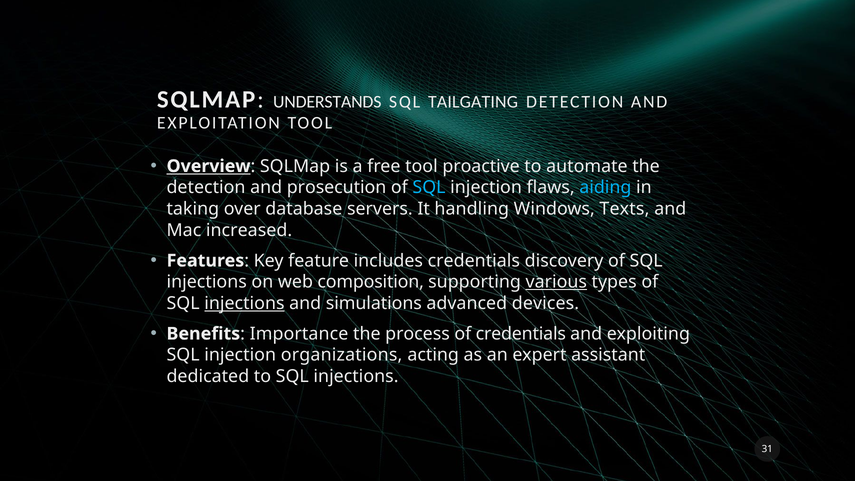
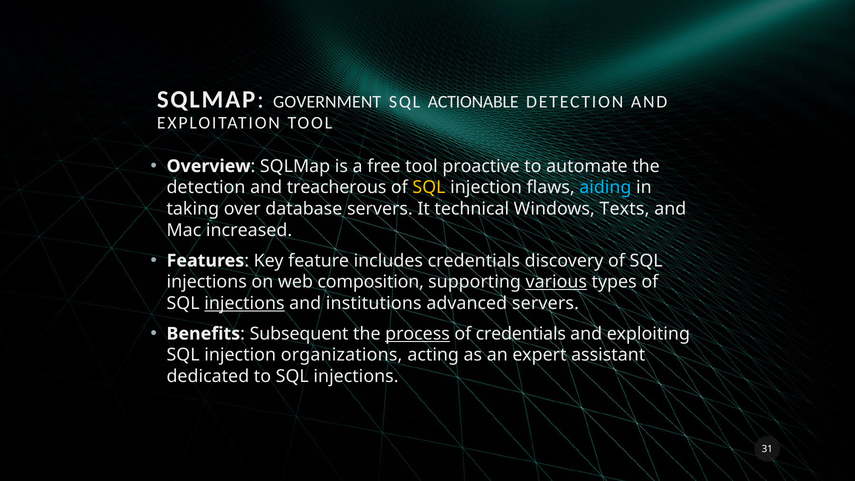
UNDERSTANDS: UNDERSTANDS -> GOVERNMENT
TAILGATING: TAILGATING -> ACTIONABLE
Overview underline: present -> none
prosecution: prosecution -> treacherous
SQL at (429, 188) colour: light blue -> yellow
handling: handling -> technical
simulations: simulations -> institutions
advanced devices: devices -> servers
Importance: Importance -> Subsequent
process underline: none -> present
